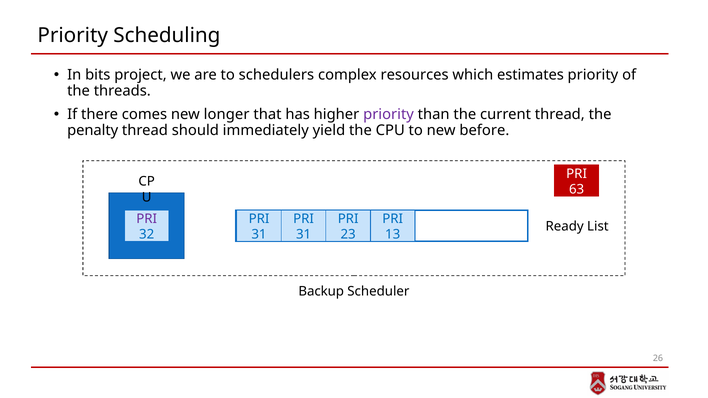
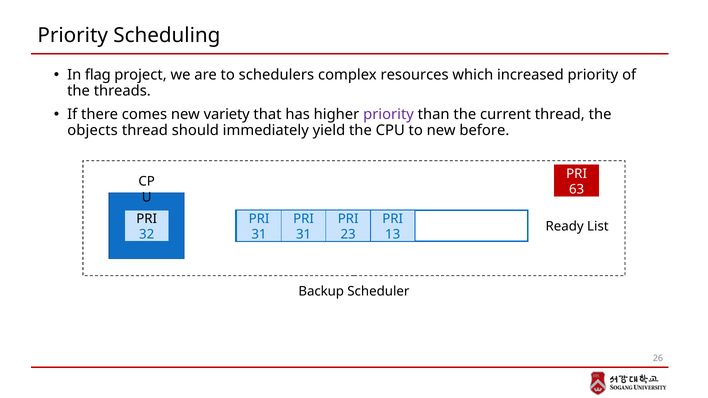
bits: bits -> flag
estimates: estimates -> increased
longer: longer -> variety
penalty: penalty -> objects
PRI at (147, 219) colour: purple -> black
